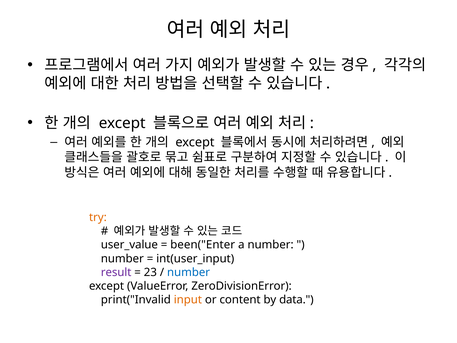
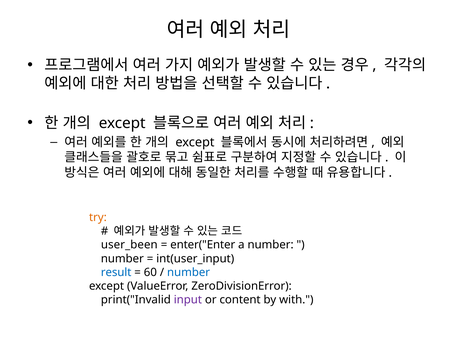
user_value: user_value -> user_been
been("Enter: been("Enter -> enter("Enter
result colour: purple -> blue
23: 23 -> 60
input colour: orange -> purple
data: data -> with
